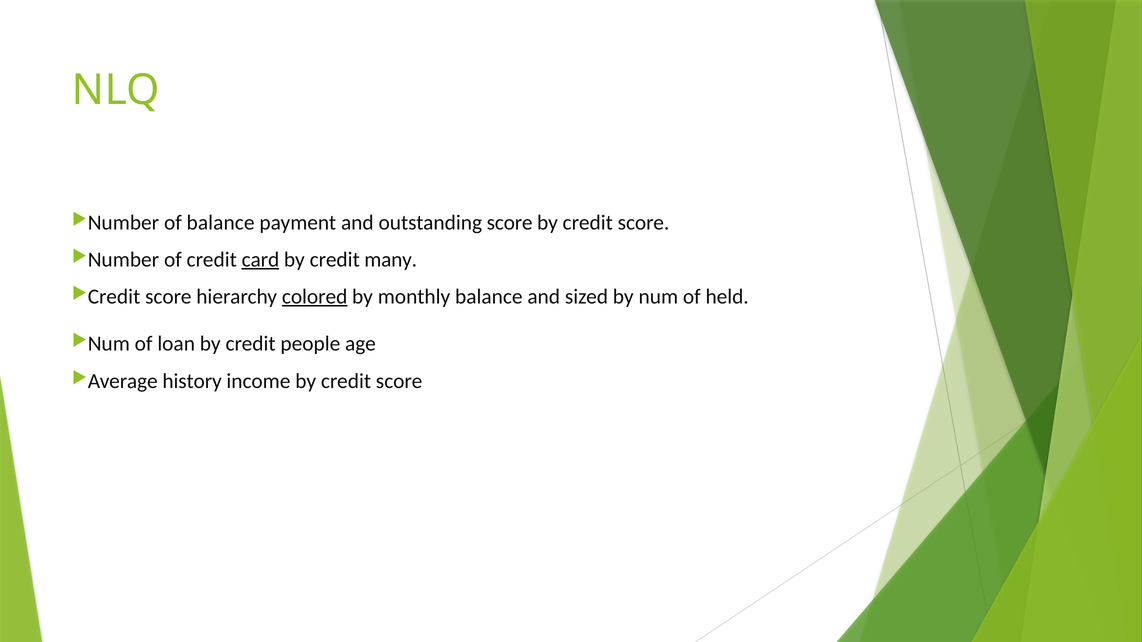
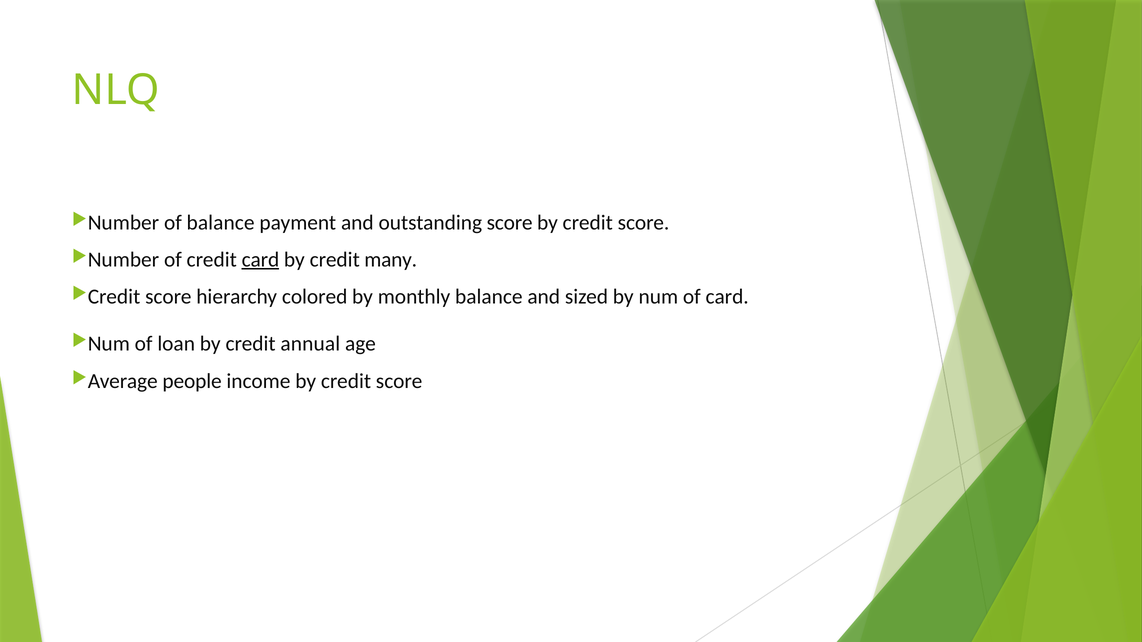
colored underline: present -> none
of held: held -> card
people: people -> annual
history: history -> people
